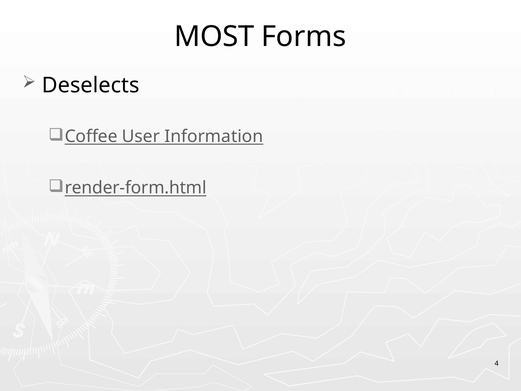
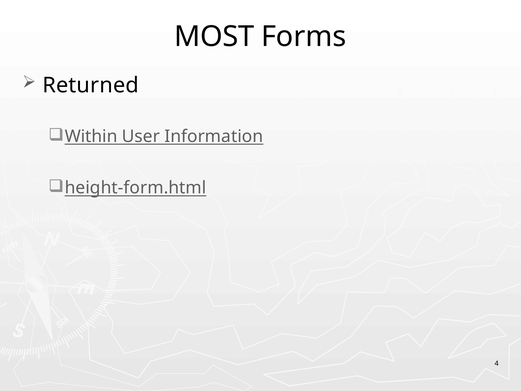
Deselects: Deselects -> Returned
Coffee: Coffee -> Within
render-form.html: render-form.html -> height-form.html
